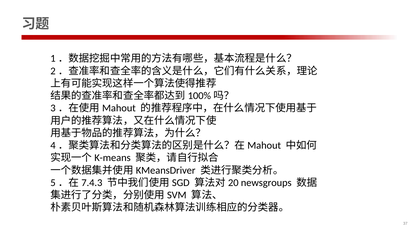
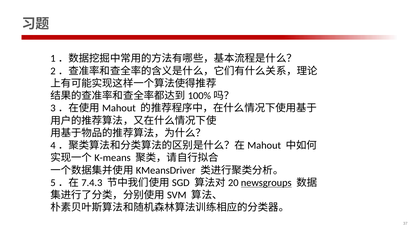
newsgroups underline: none -> present
